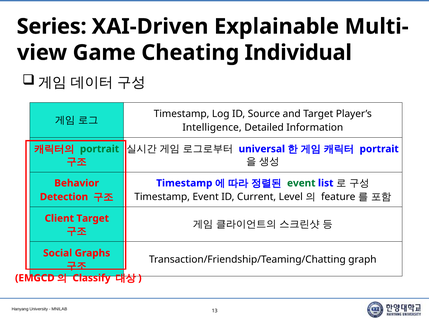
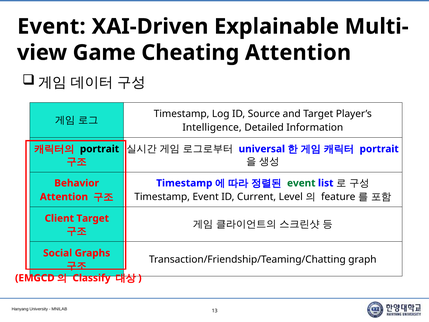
Series at (52, 26): Series -> Event
Cheating Individual: Individual -> Attention
portrait at (100, 149) colour: green -> black
Detection at (64, 197): Detection -> Attention
